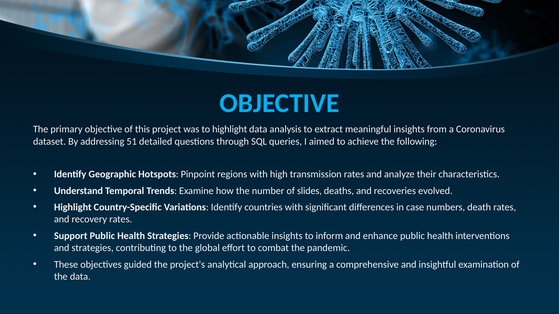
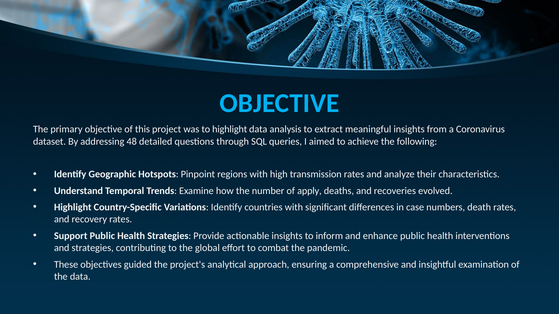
51: 51 -> 48
slides: slides -> apply
